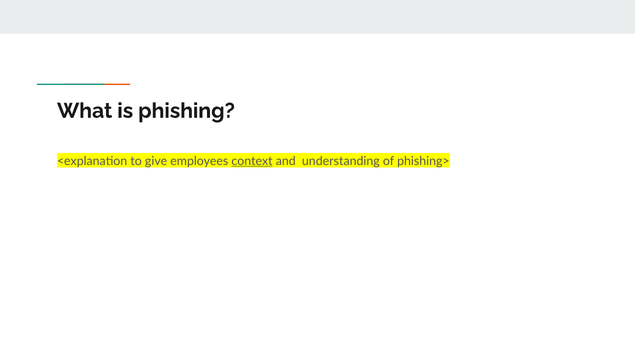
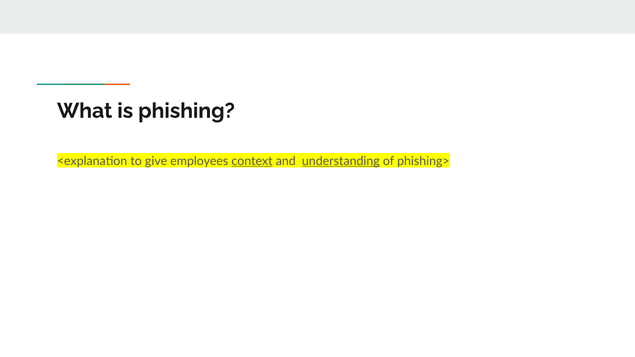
understanding underline: none -> present
